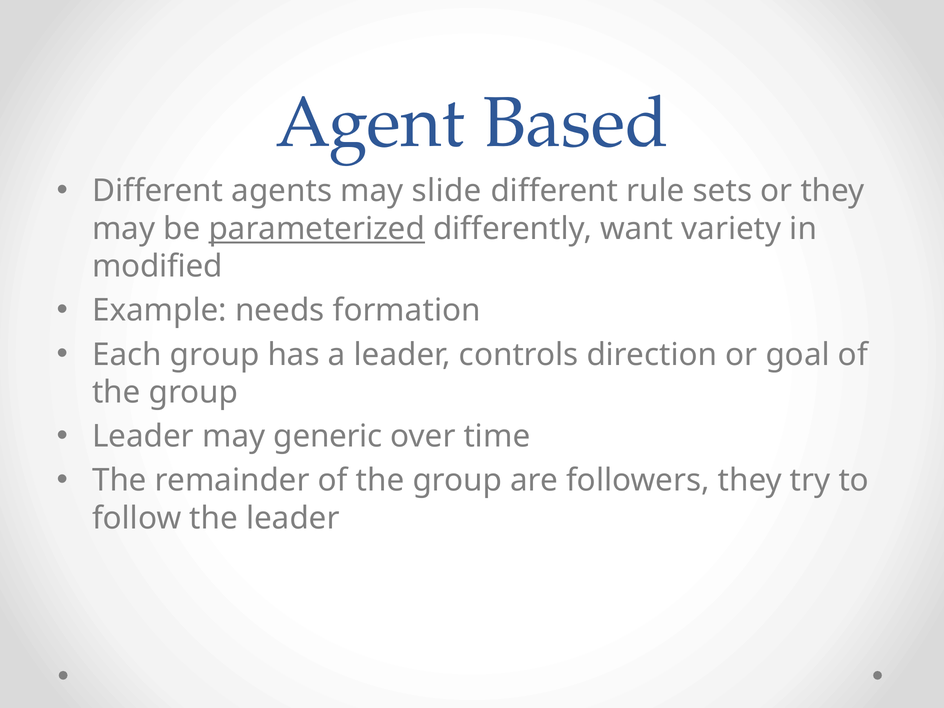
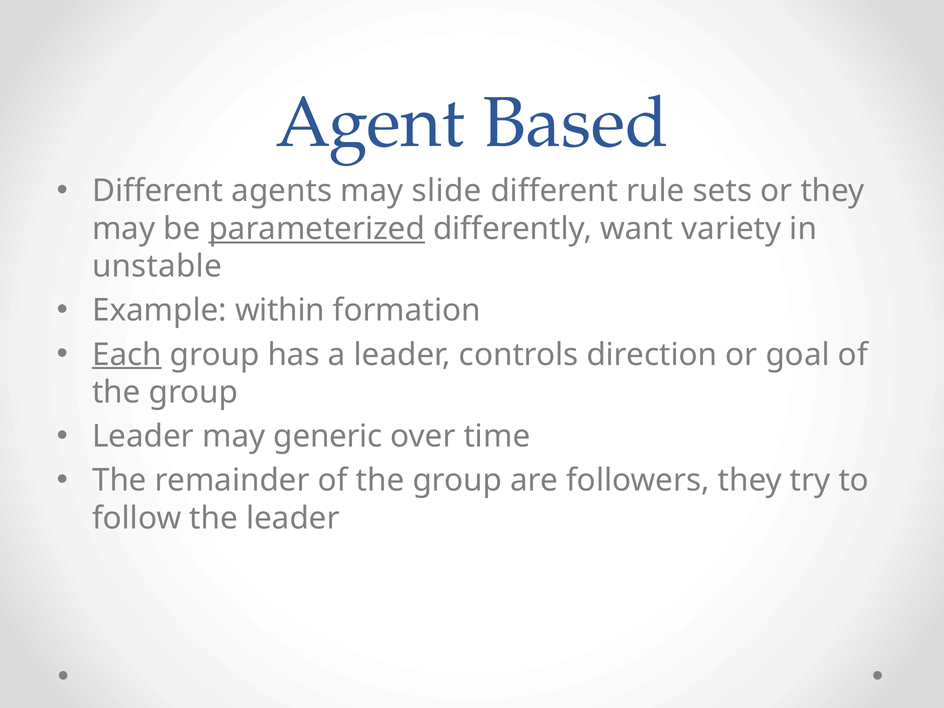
modified: modified -> unstable
needs: needs -> within
Each underline: none -> present
